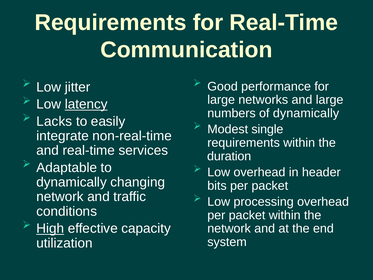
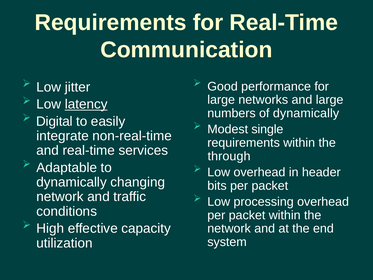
Lacks: Lacks -> Digital
duration: duration -> through
High underline: present -> none
